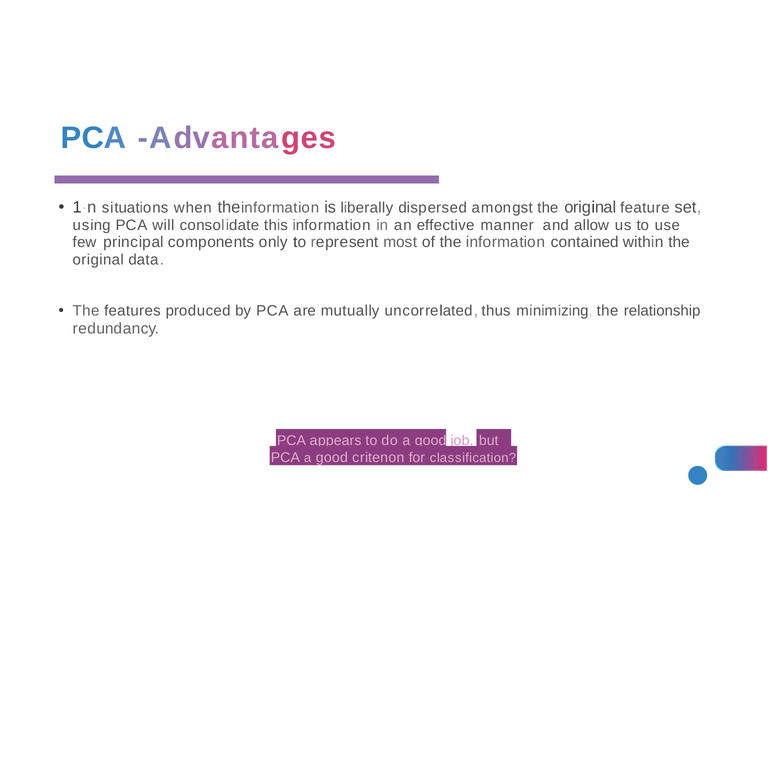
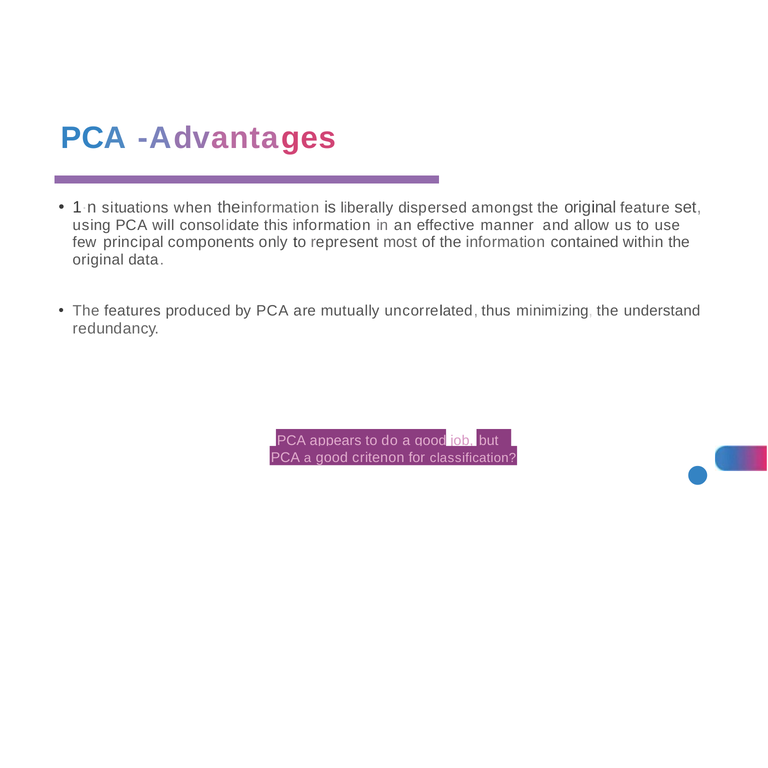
relationship: relationship -> understand
